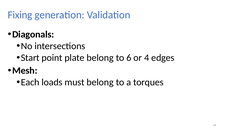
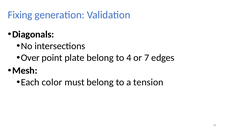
Start: Start -> Over
6: 6 -> 4
4: 4 -> 7
loads: loads -> color
torques: torques -> tension
